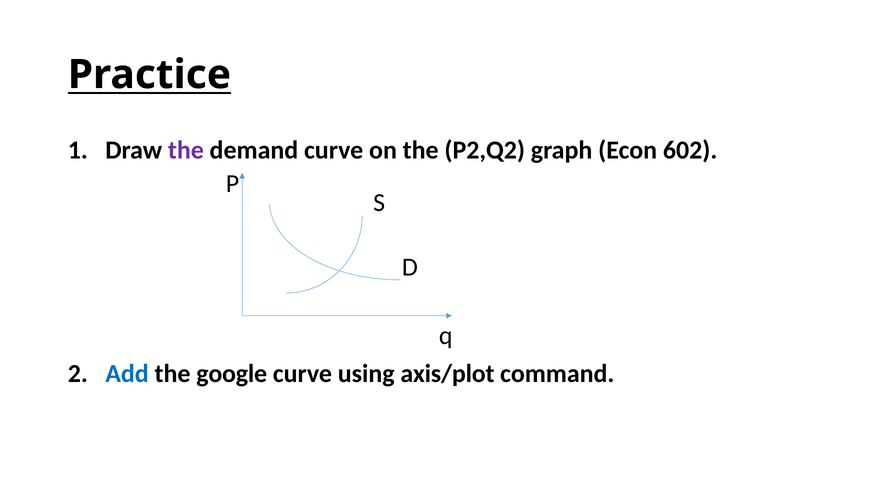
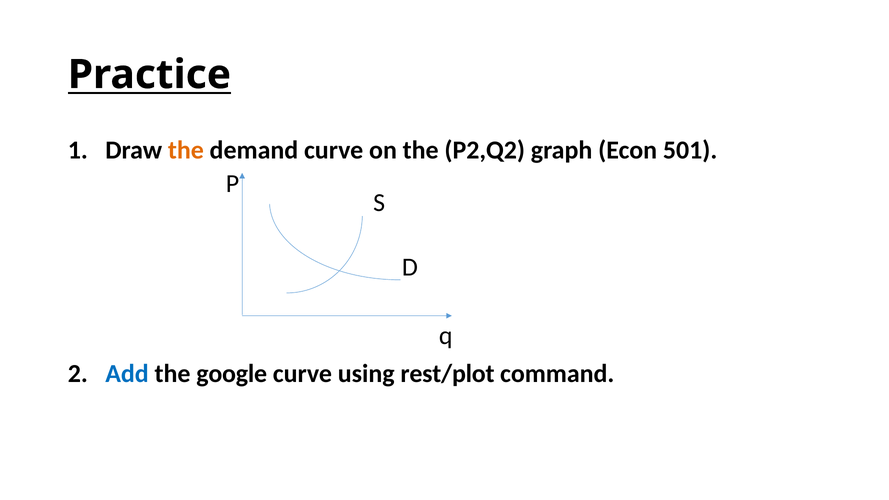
the at (186, 150) colour: purple -> orange
602: 602 -> 501
axis/plot: axis/plot -> rest/plot
